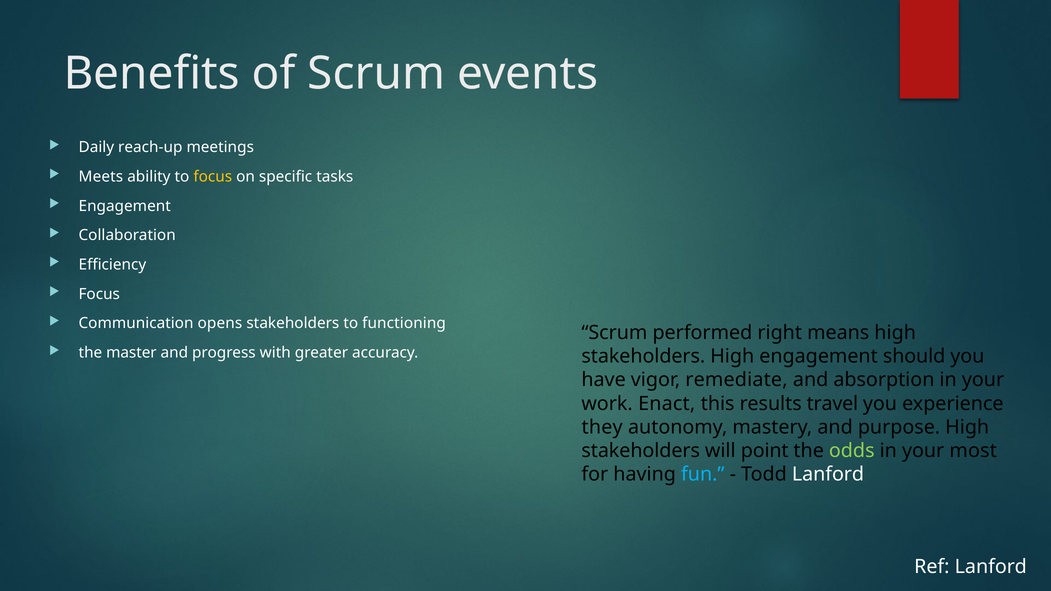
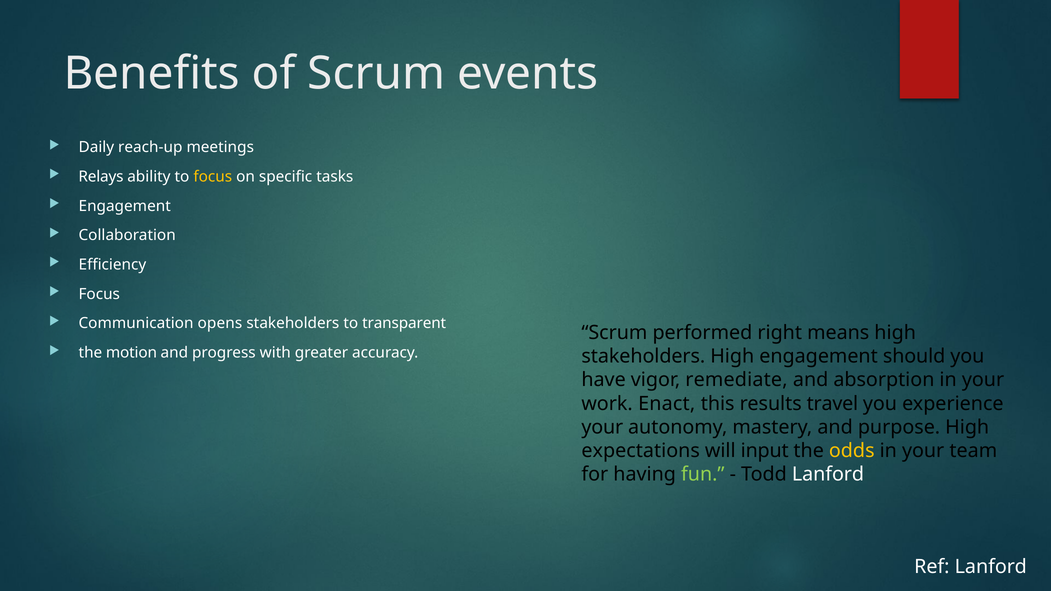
Meets: Meets -> Relays
functioning: functioning -> transparent
master: master -> motion
they at (602, 427): they -> your
stakeholders at (641, 451): stakeholders -> expectations
point: point -> input
odds colour: light green -> yellow
most: most -> team
fun colour: light blue -> light green
